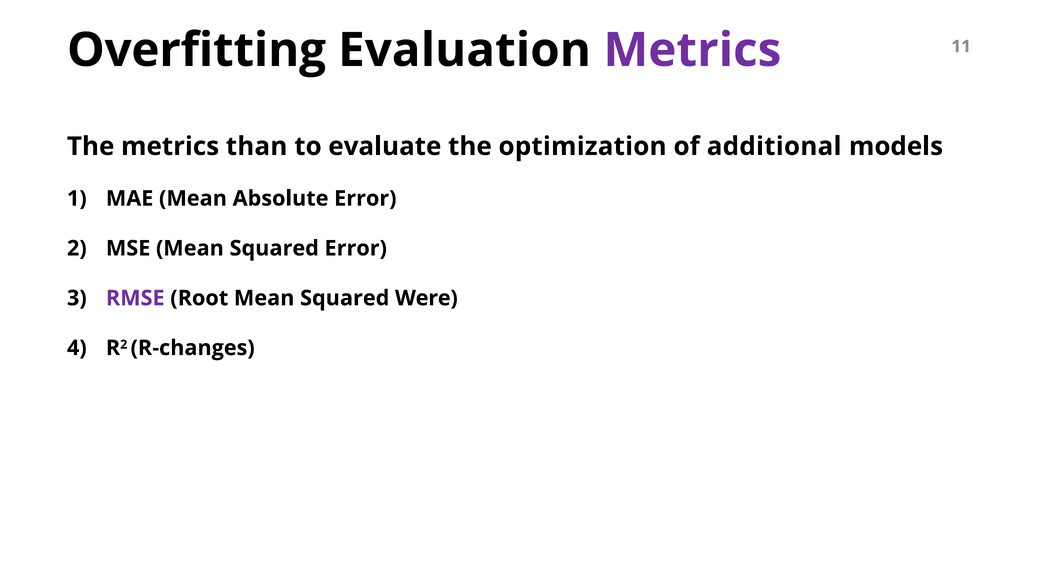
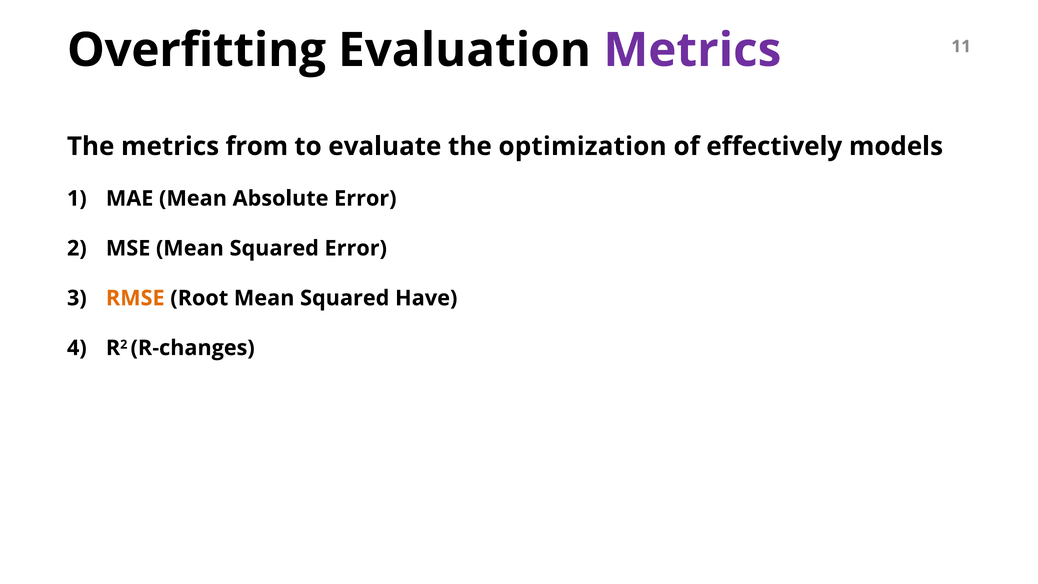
than: than -> from
additional: additional -> effectively
RMSE colour: purple -> orange
Were: Were -> Have
